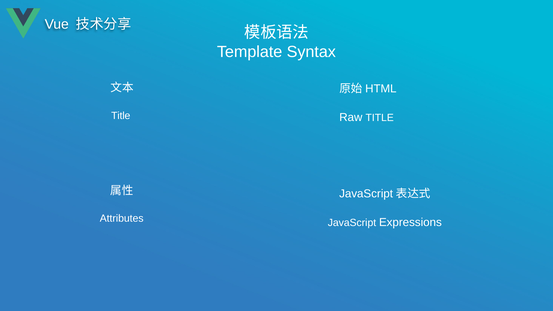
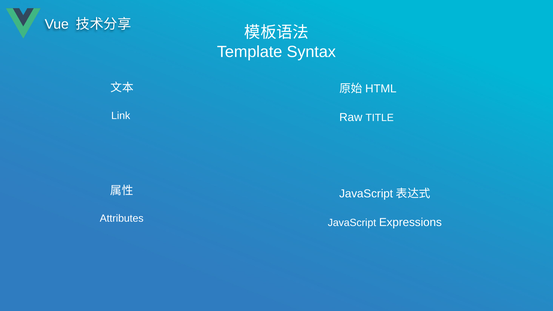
Title at (121, 116): Title -> Link
